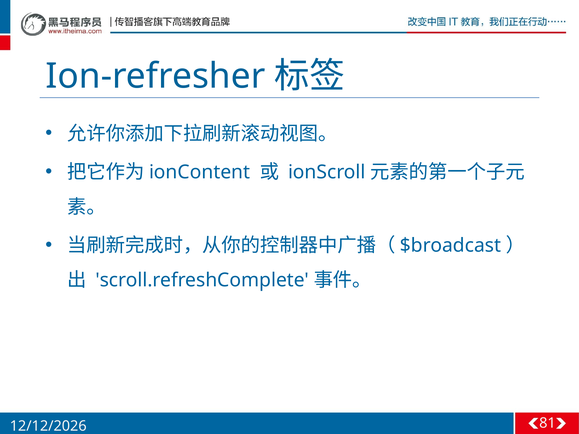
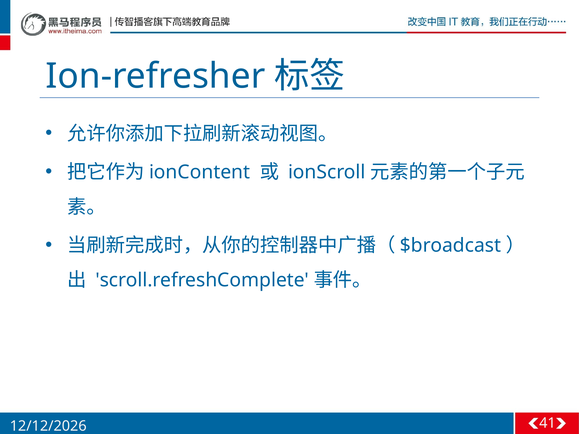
81: 81 -> 41
